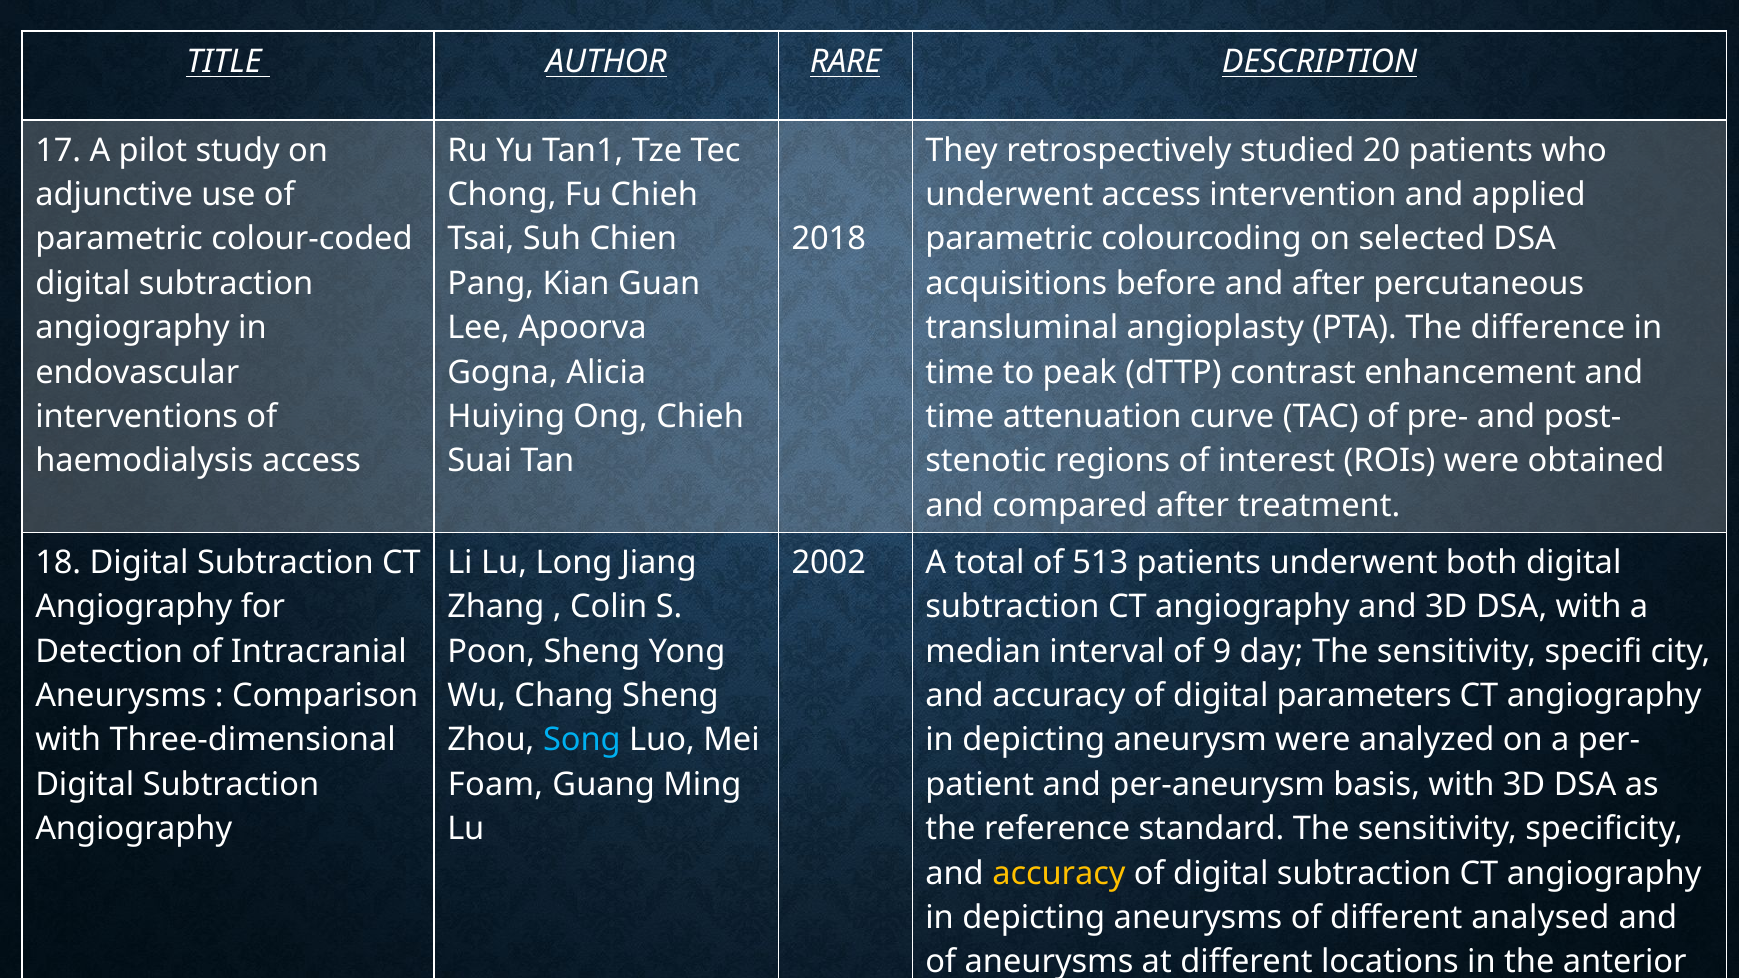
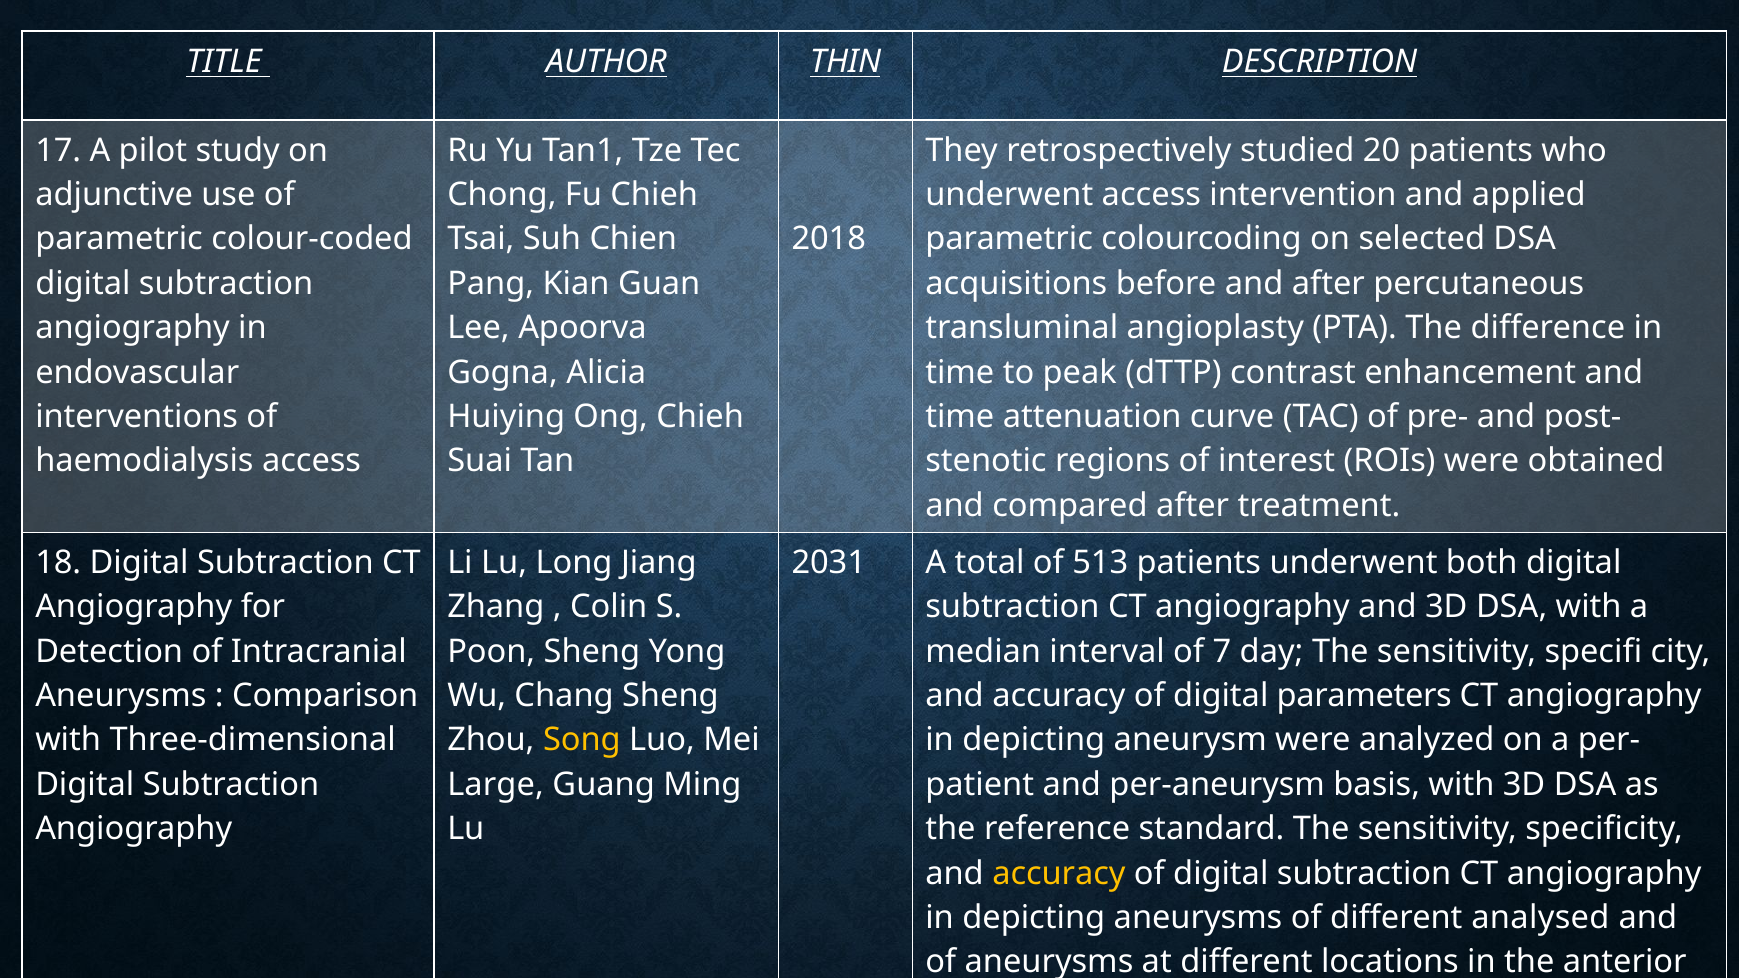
RARE: RARE -> THIN
2002: 2002 -> 2031
9: 9 -> 7
Song colour: light blue -> yellow
Foam: Foam -> Large
